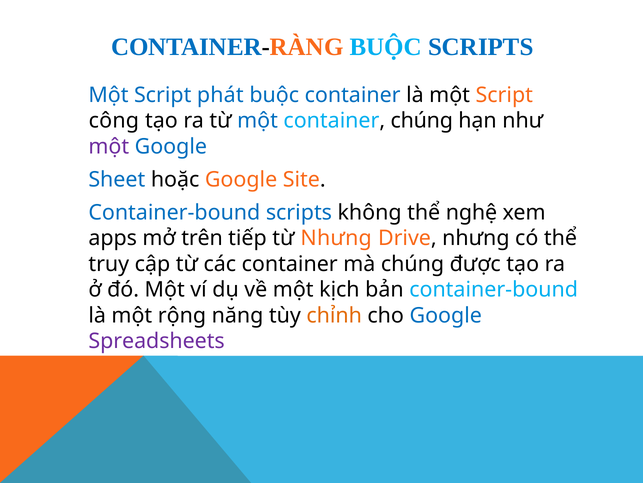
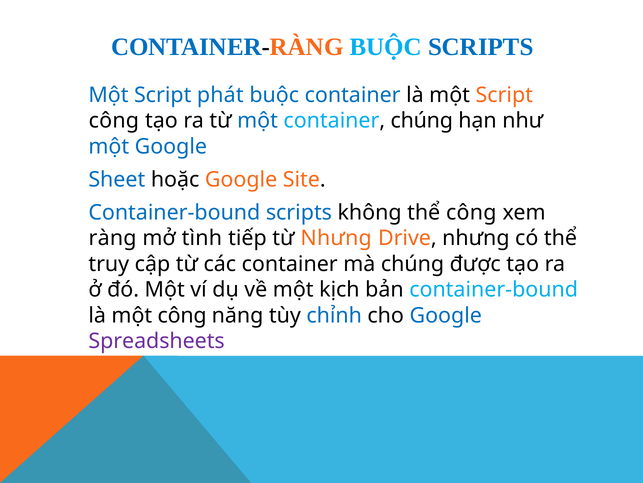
một at (109, 146) colour: purple -> blue
thể nghệ: nghệ -> công
apps: apps -> ràng
trên: trên -> tình
một rộng: rộng -> công
chỉnh colour: orange -> blue
